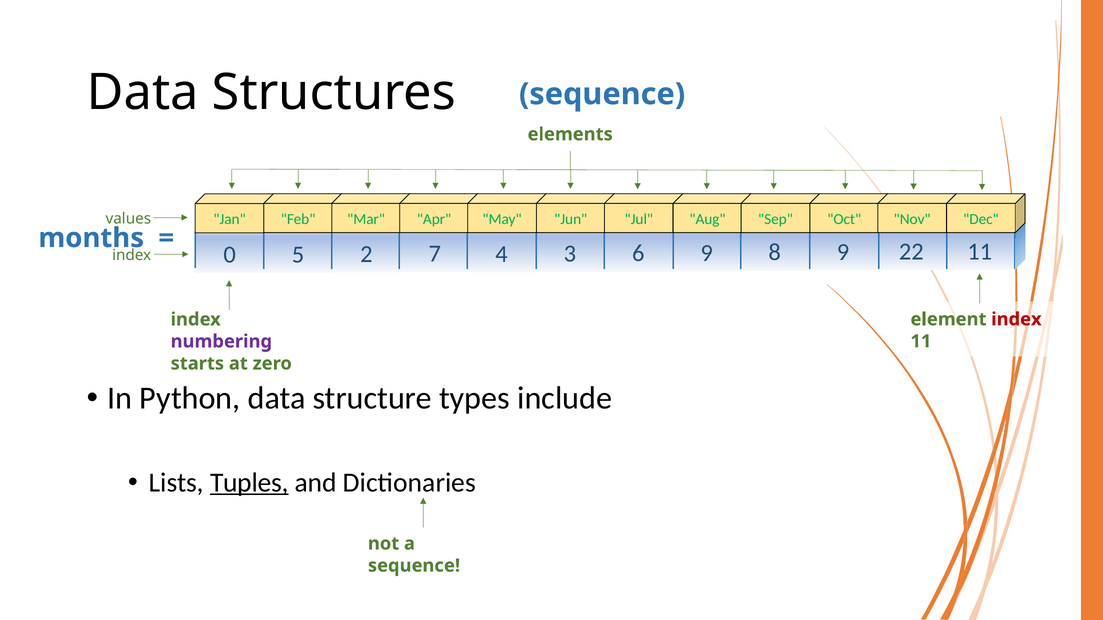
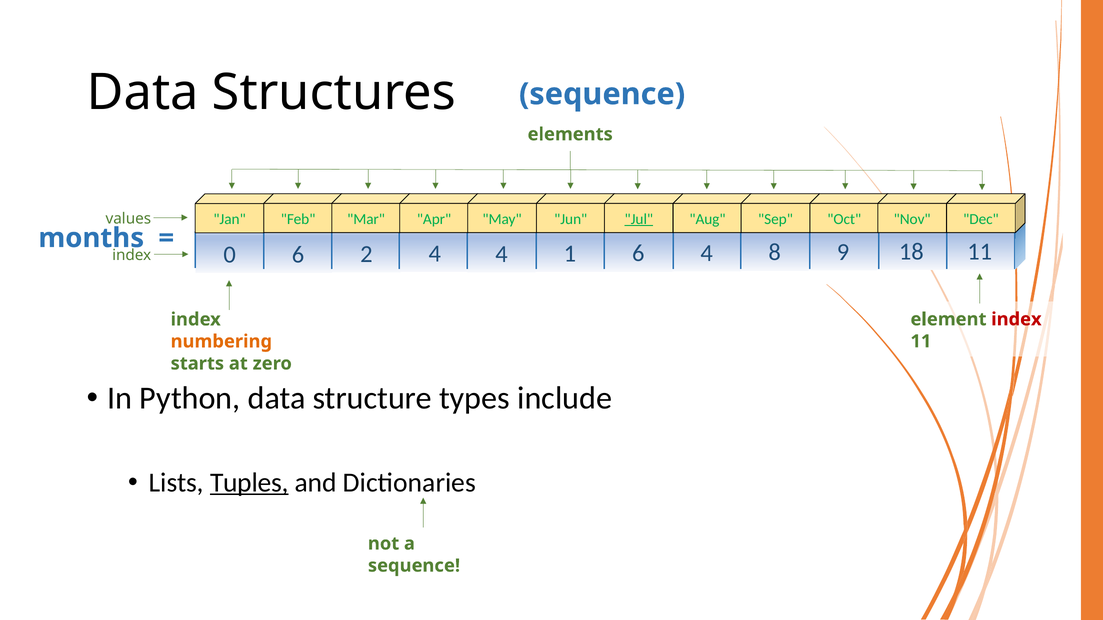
Jul underline: none -> present
0 5: 5 -> 6
2 7: 7 -> 4
3: 3 -> 1
6 9: 9 -> 4
22: 22 -> 18
numbering colour: purple -> orange
